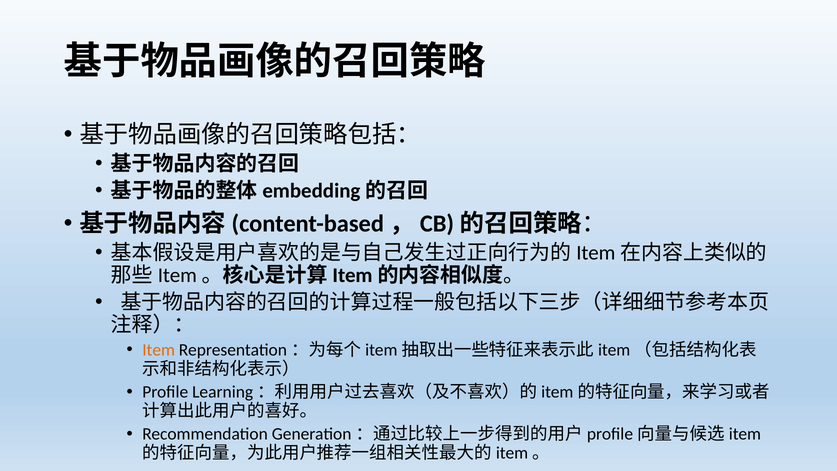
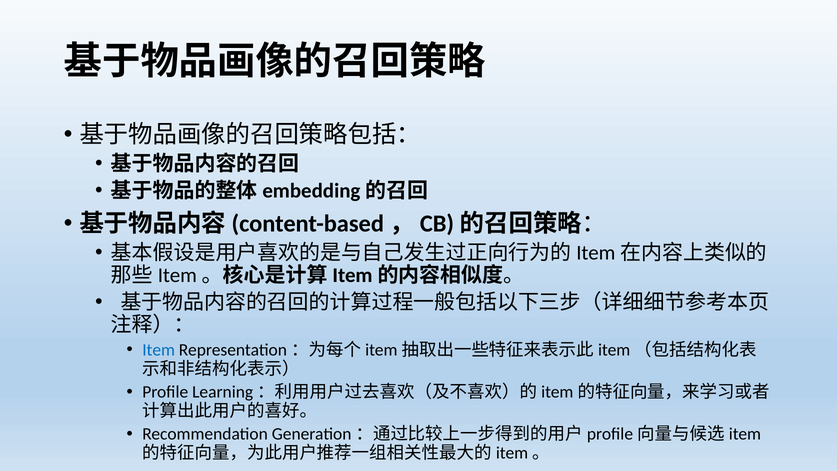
Item colour: orange -> blue
